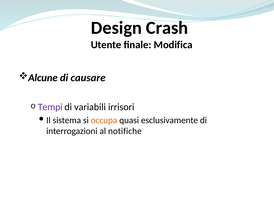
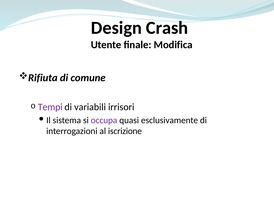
Alcune: Alcune -> Rifiuta
causare: causare -> comune
occupa colour: orange -> purple
notifiche: notifiche -> iscrizione
